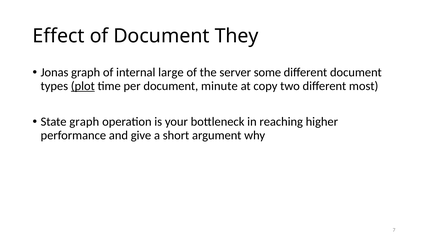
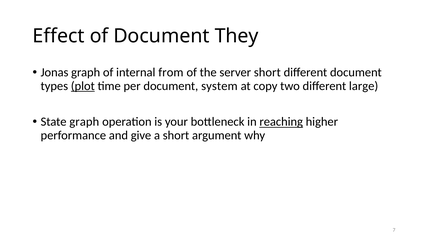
large: large -> from
server some: some -> short
minute: minute -> system
most: most -> large
reaching underline: none -> present
